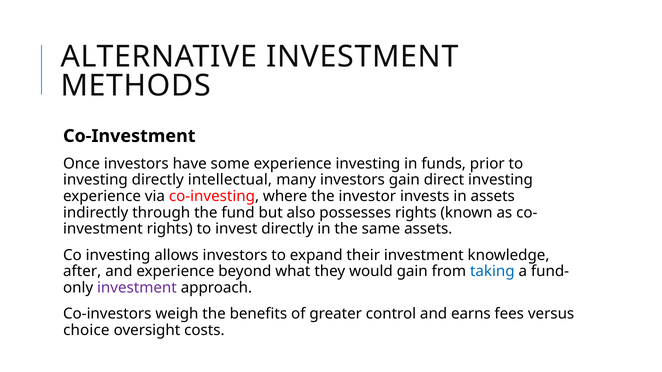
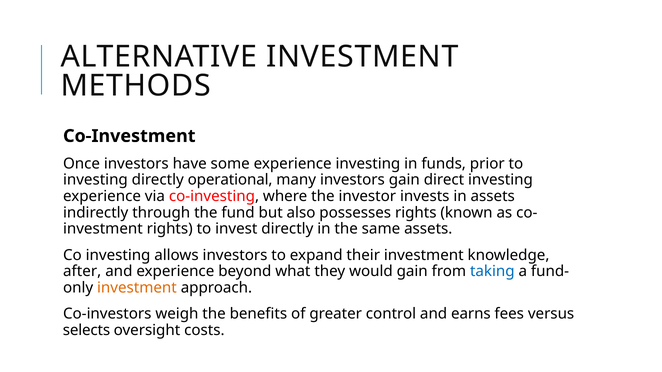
intellectual: intellectual -> operational
investment at (137, 288) colour: purple -> orange
choice: choice -> selects
